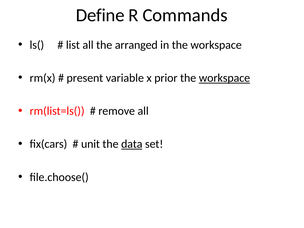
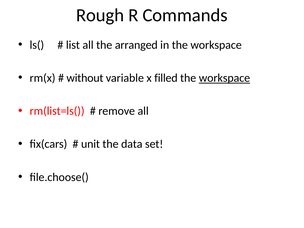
Define: Define -> Rough
present: present -> without
prior: prior -> filled
data underline: present -> none
